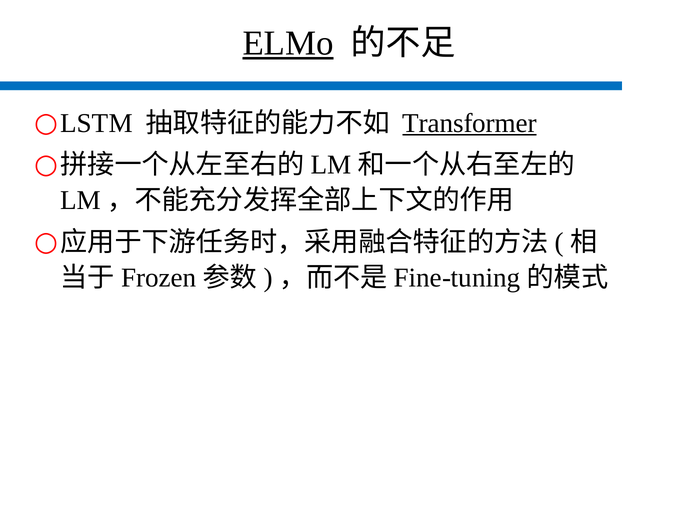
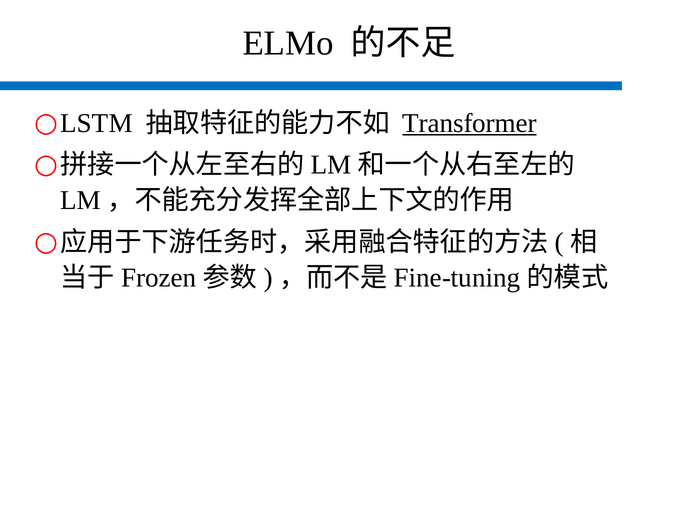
ELMo underline: present -> none
